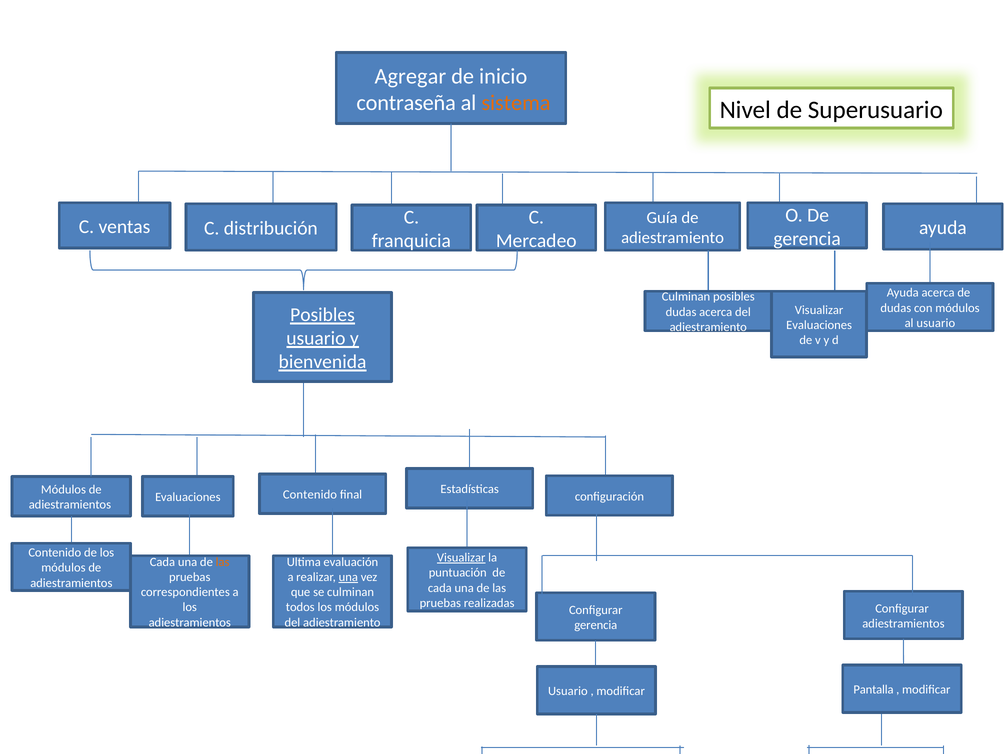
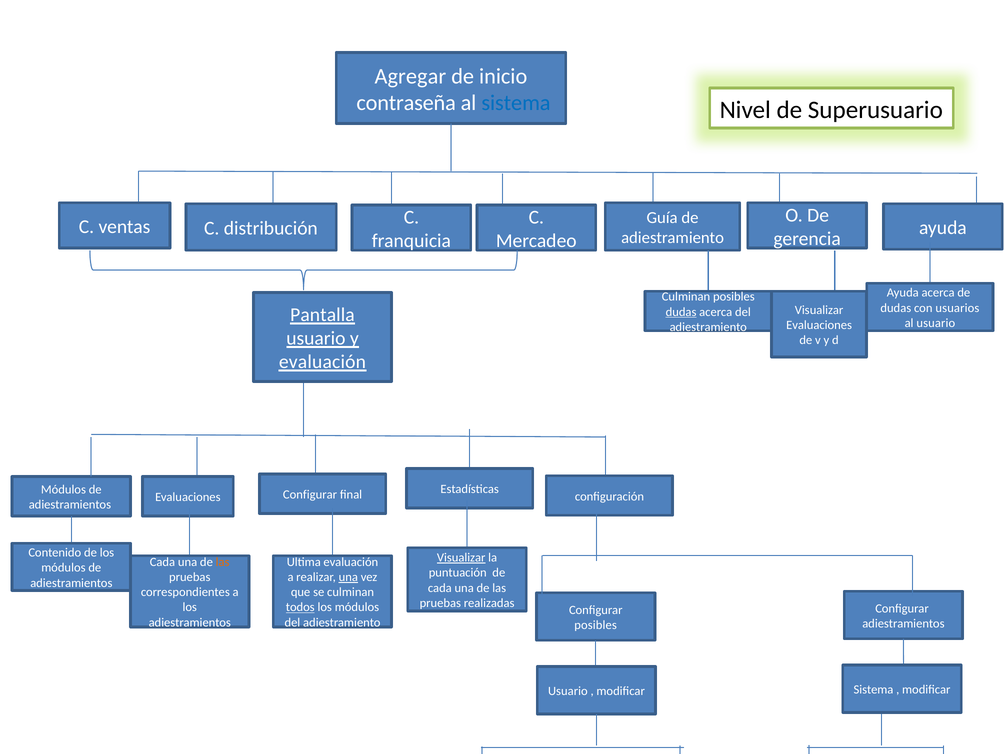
sistema at (516, 103) colour: orange -> blue
con módulos: módulos -> usuarios
dudas at (681, 312) underline: none -> present
Posibles at (322, 315): Posibles -> Pantalla
bienvenida at (323, 362): bienvenida -> evaluación
Evaluaciones Contenido: Contenido -> Configurar
todos underline: none -> present
gerencia at (596, 625): gerencia -> posibles
Pantalla at (874, 689): Pantalla -> Sistema
